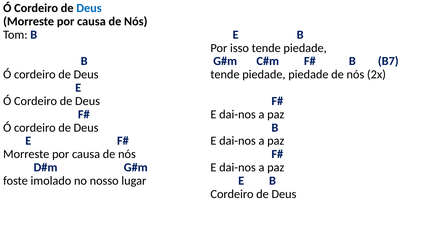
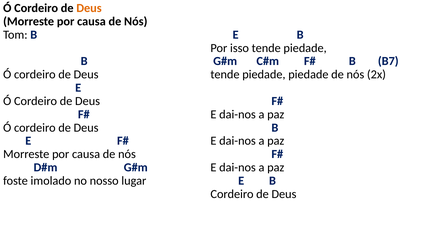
Deus at (89, 8) colour: blue -> orange
